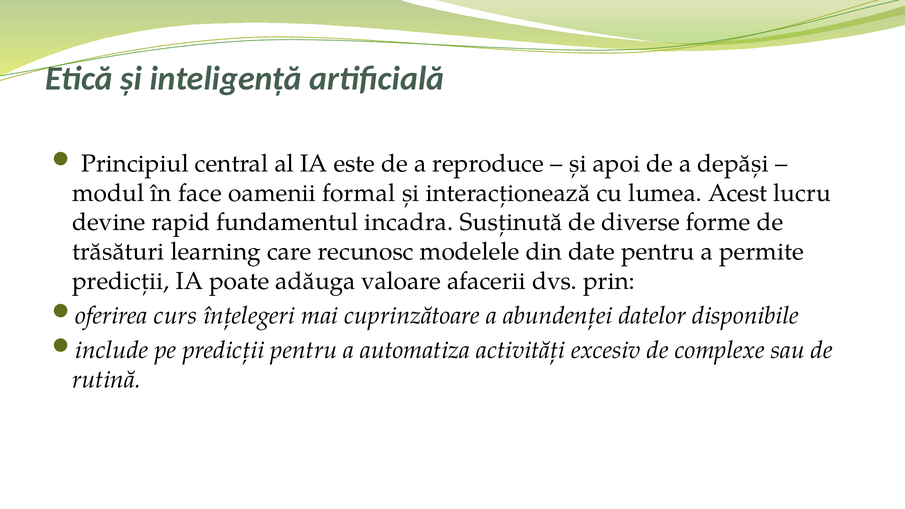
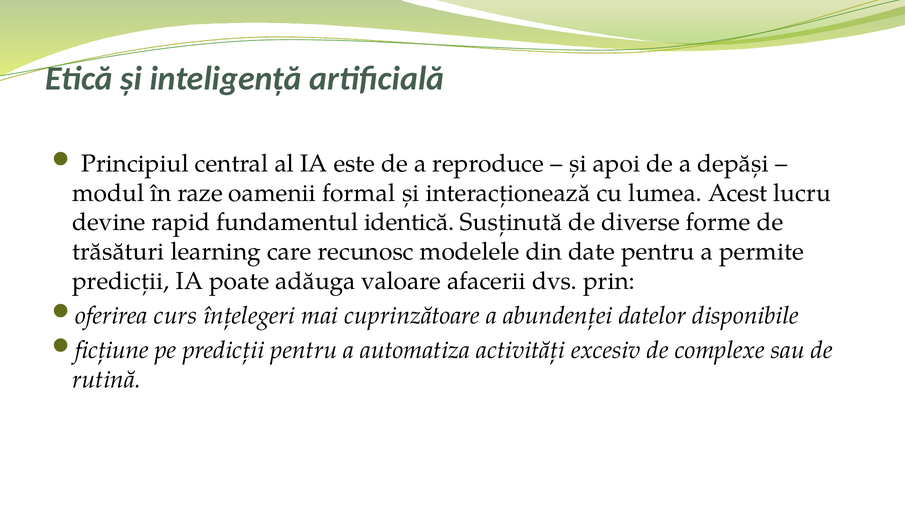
face: face -> raze
incadra: incadra -> identică
include: include -> ficțiune
